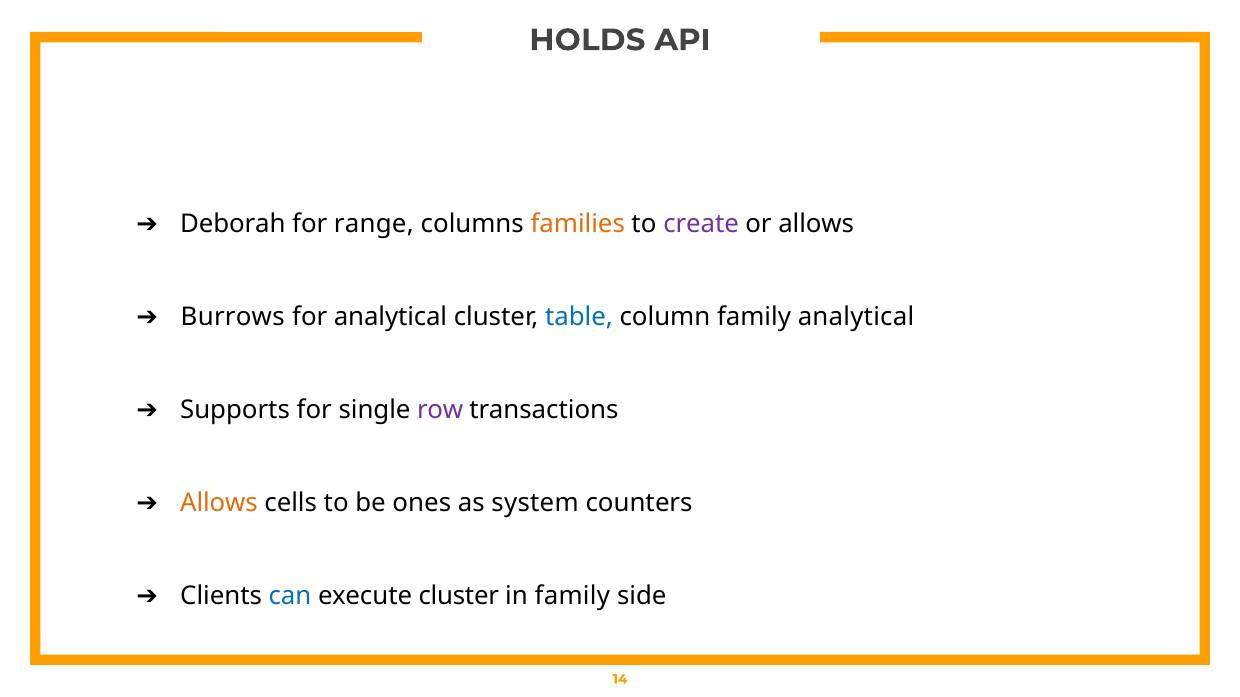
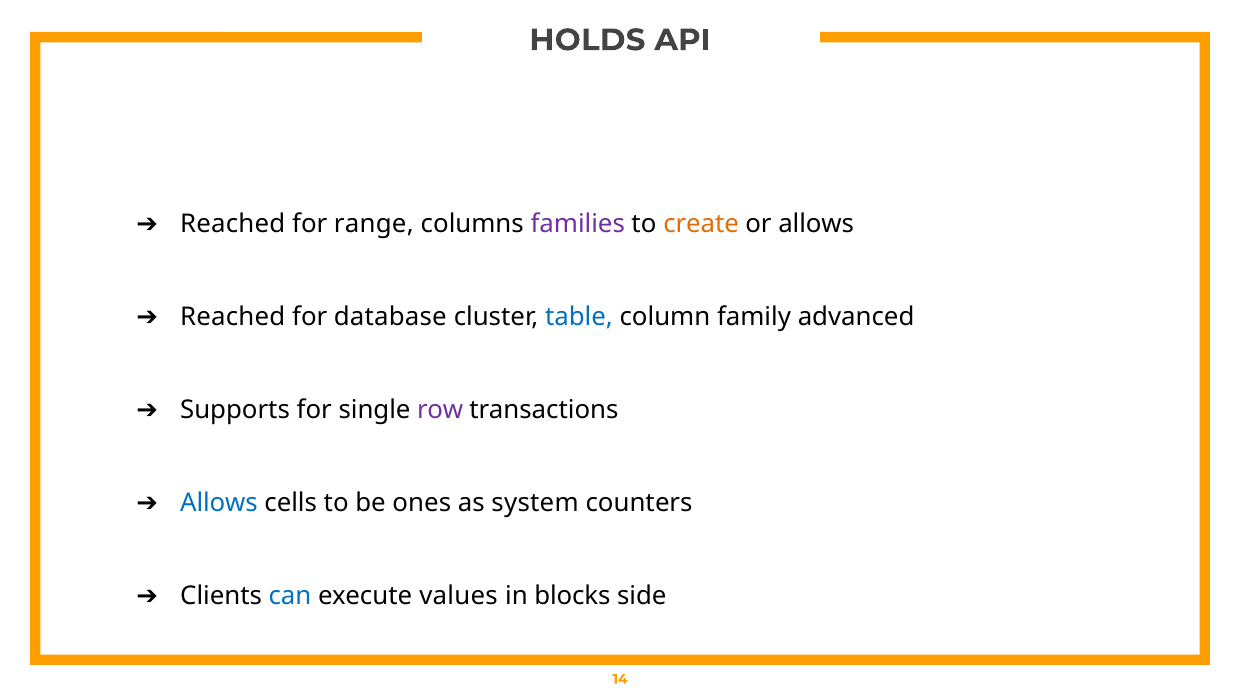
Deborah at (233, 224): Deborah -> Reached
families colour: orange -> purple
create colour: purple -> orange
Burrows at (233, 317): Burrows -> Reached
for analytical: analytical -> database
family analytical: analytical -> advanced
Allows at (219, 503) colour: orange -> blue
execute cluster: cluster -> values
in family: family -> blocks
